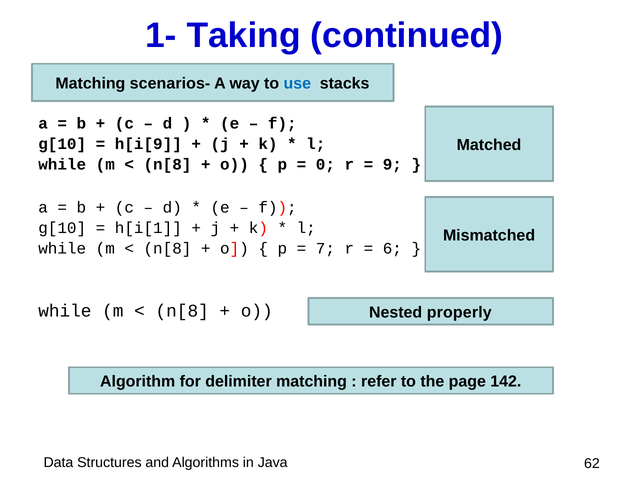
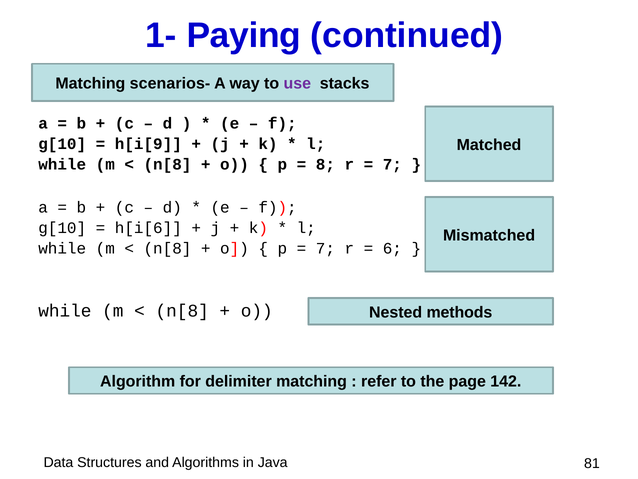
Taking: Taking -> Paying
use colour: blue -> purple
0: 0 -> 8
9 at (392, 164): 9 -> 7
h[i[1: h[i[1 -> h[i[6
properly: properly -> methods
62: 62 -> 81
